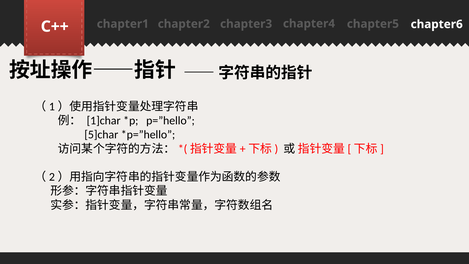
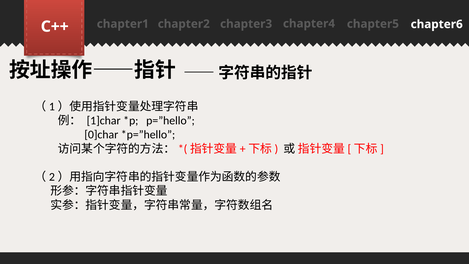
5]char: 5]char -> 0]char
